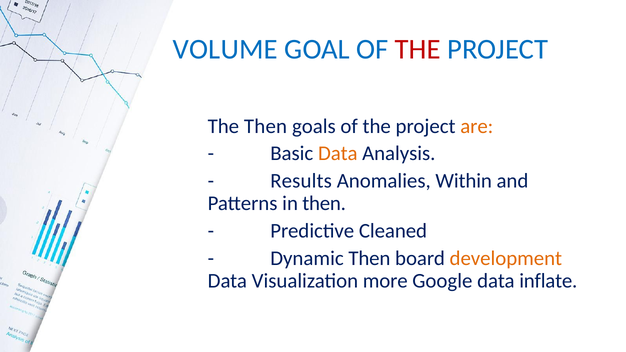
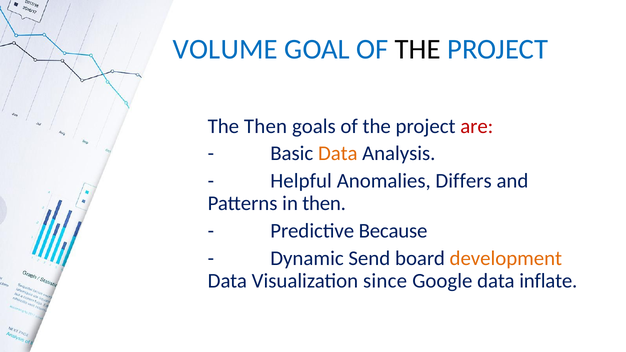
THE at (418, 49) colour: red -> black
are colour: orange -> red
Results: Results -> Helpful
Within: Within -> Differs
Cleaned: Cleaned -> Because
Dynamic Then: Then -> Send
more: more -> since
